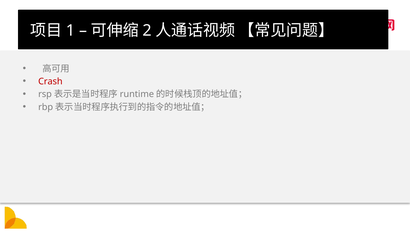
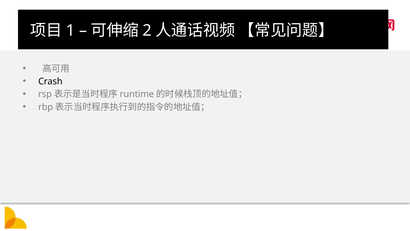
Crash colour: red -> black
